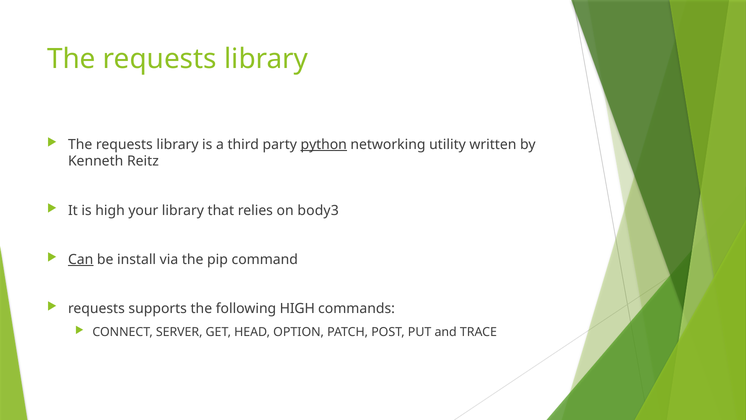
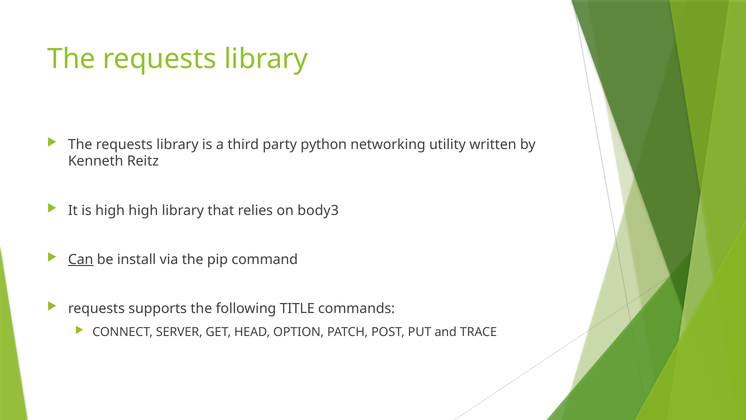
python underline: present -> none
high your: your -> high
following HIGH: HIGH -> TITLE
